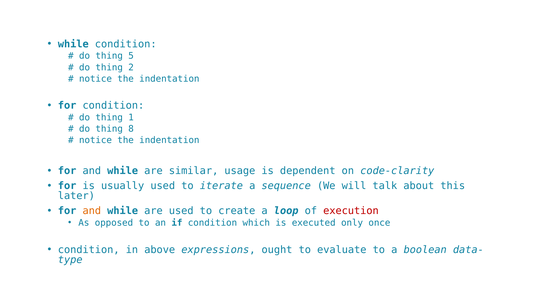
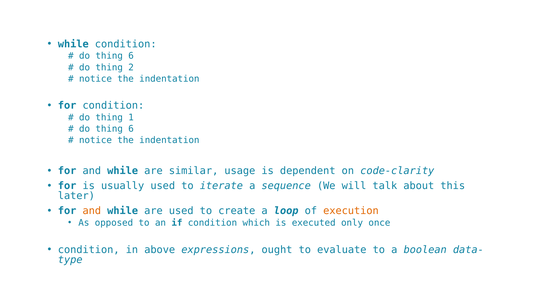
5 at (131, 56): 5 -> 6
8 at (131, 129): 8 -> 6
execution colour: red -> orange
